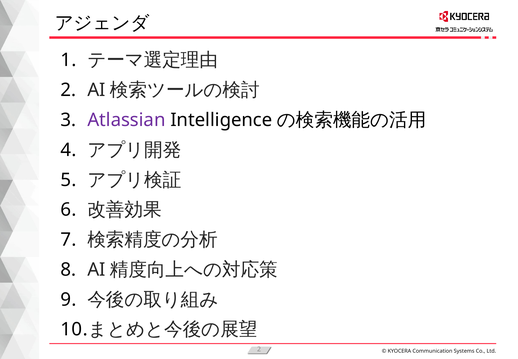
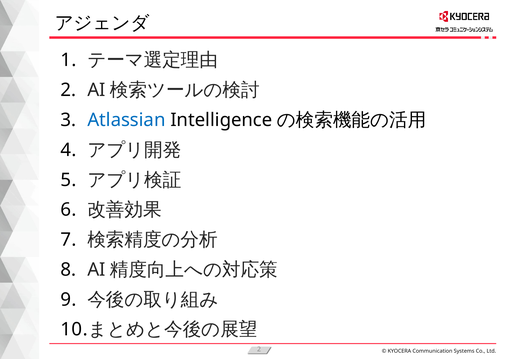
Atlassian colour: purple -> blue
